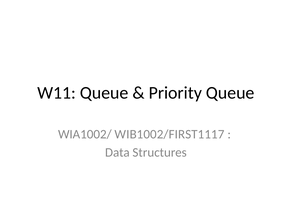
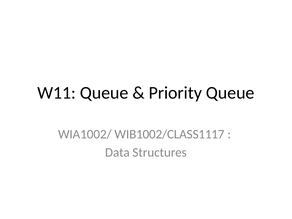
WIB1002/FIRST1117: WIB1002/FIRST1117 -> WIB1002/CLASS1117
